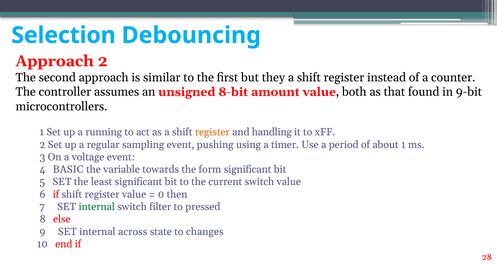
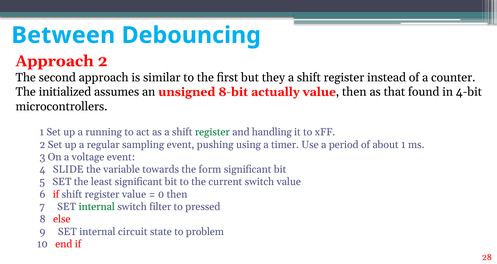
Selection: Selection -> Between
controller: controller -> initialized
amount: amount -> actually
both at (354, 92): both -> then
9-bit: 9-bit -> 4-bit
register at (212, 132) colour: orange -> green
BASIC: BASIC -> SLIDE
across: across -> circuit
changes: changes -> problem
